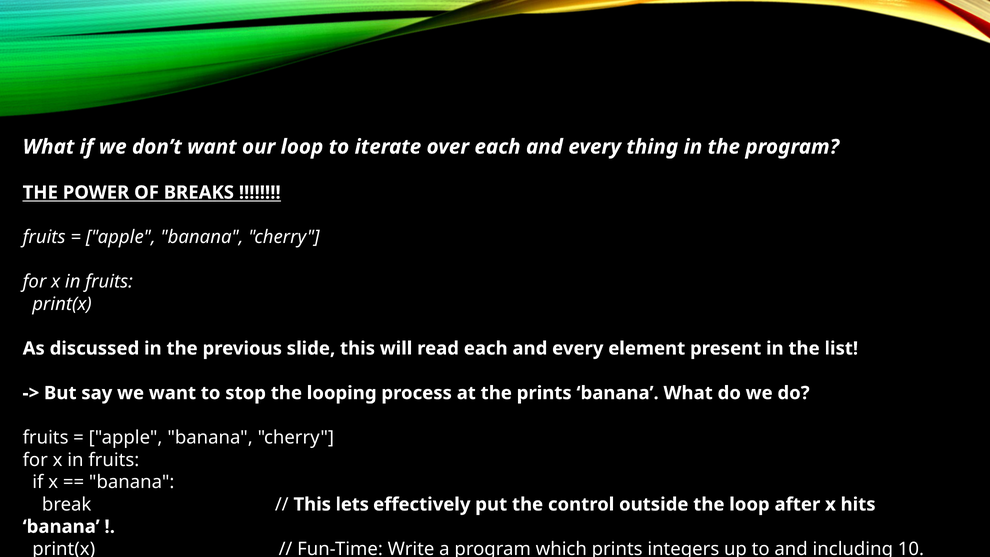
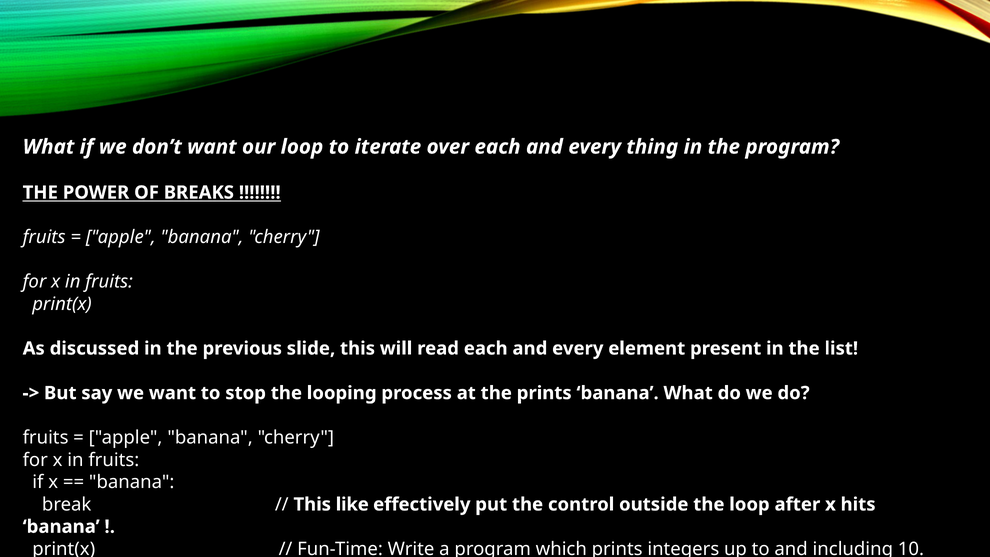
lets: lets -> like
